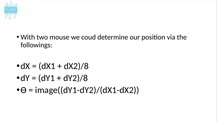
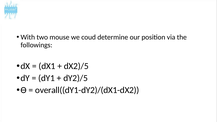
dX2)/8: dX2)/8 -> dX2)/5
dY2)/8: dY2)/8 -> dY2)/5
image((dY1-dY2)/(dX1-dX2: image((dY1-dY2)/(dX1-dX2 -> overall((dY1-dY2)/(dX1-dX2
